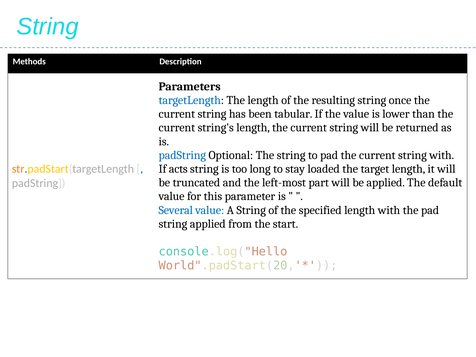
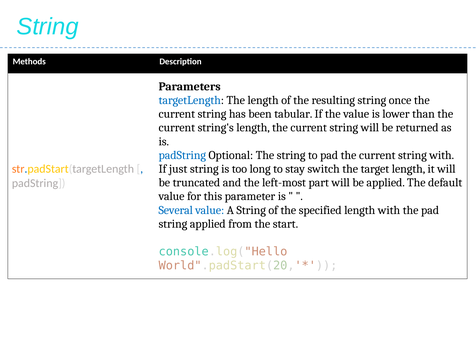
acts: acts -> just
loaded: loaded -> switch
